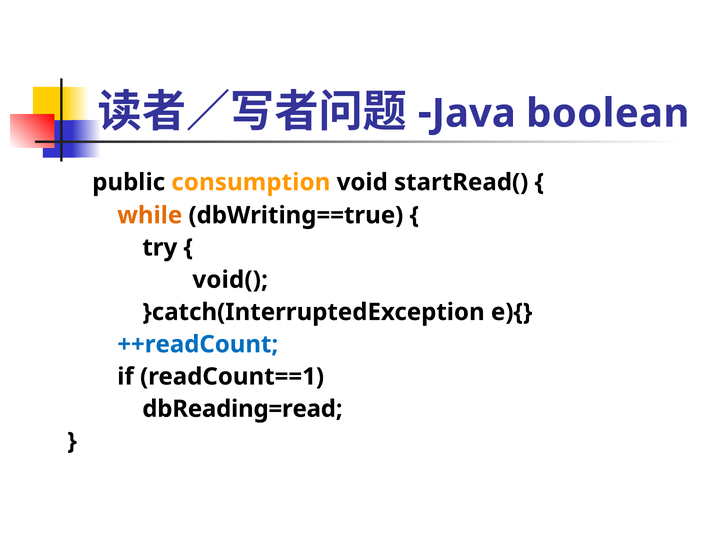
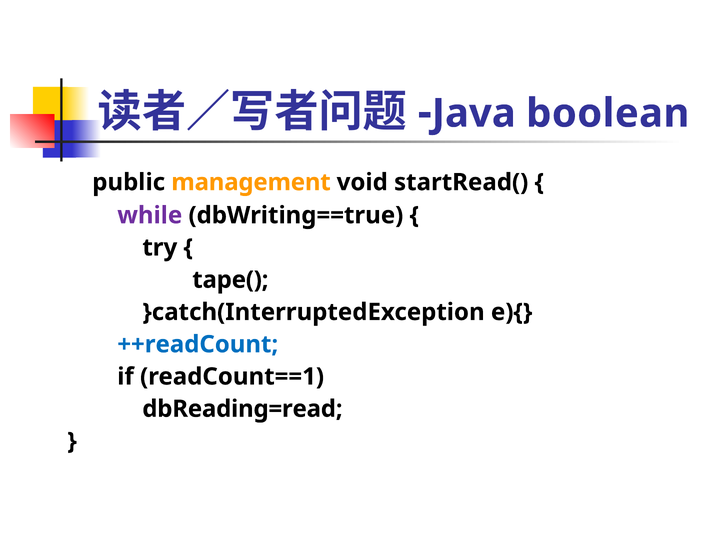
consumption: consumption -> management
while colour: orange -> purple
void(: void( -> tape(
